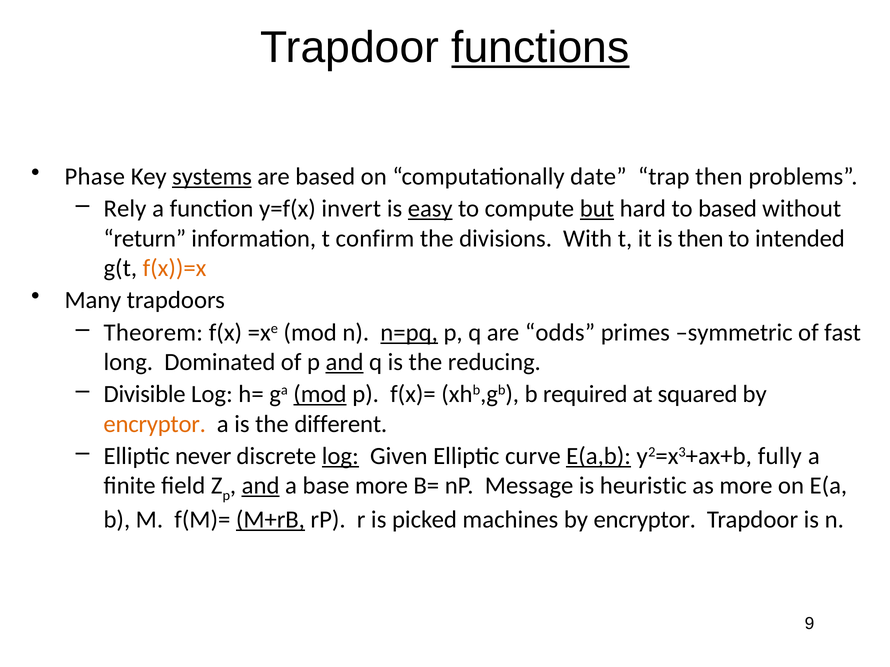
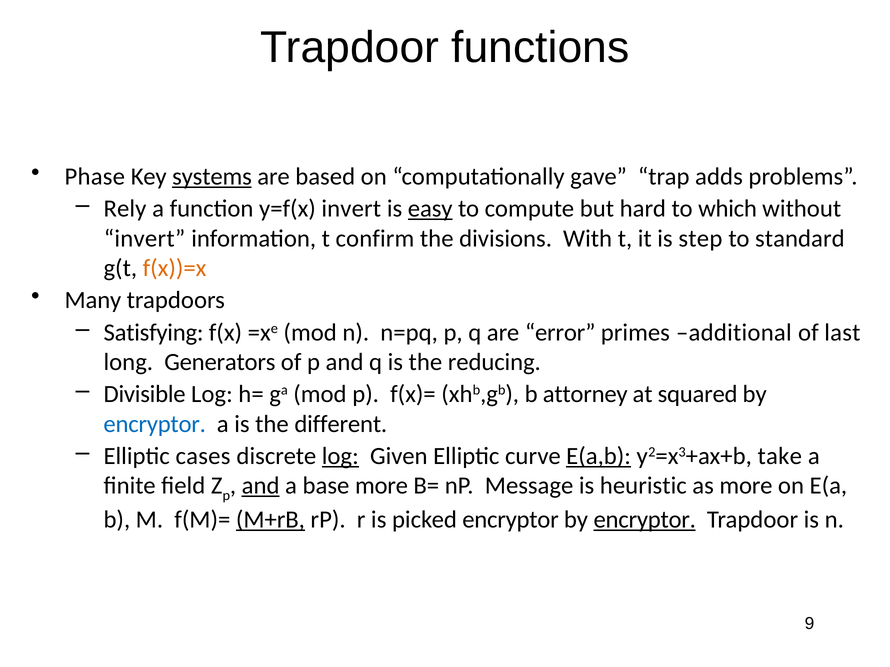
functions underline: present -> none
date: date -> gave
trap then: then -> adds
but underline: present -> none
to based: based -> which
return at (145, 239): return -> invert
is then: then -> step
intended: intended -> standard
Theorem: Theorem -> Satisfying
n=pq underline: present -> none
odds: odds -> error
symmetric: symmetric -> additional
fast: fast -> last
Dominated: Dominated -> Generators
and at (345, 362) underline: present -> none
mod at (320, 395) underline: present -> none
required: required -> attorney
encryptor at (155, 424) colour: orange -> blue
never: never -> cases
fully: fully -> take
picked machines: machines -> encryptor
encryptor at (645, 520) underline: none -> present
